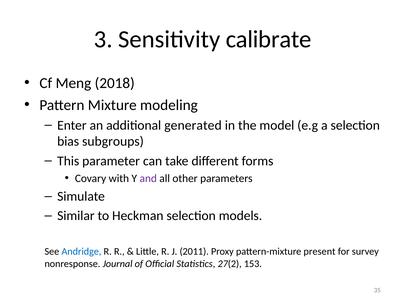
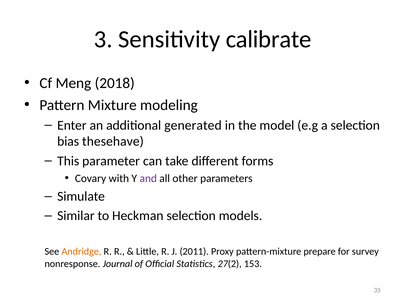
subgroups: subgroups -> thesehave
Andridge colour: blue -> orange
present: present -> prepare
